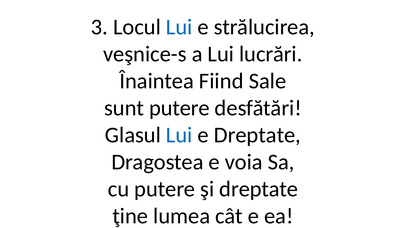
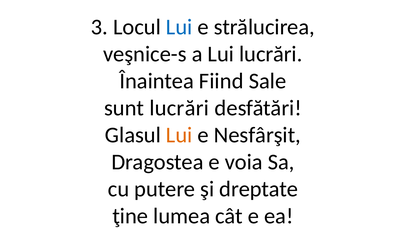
sunt putere: putere -> lucrări
Lui at (179, 135) colour: blue -> orange
e Dreptate: Dreptate -> Nesfârşit
